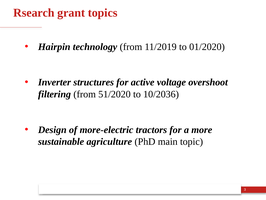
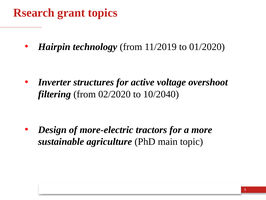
51/2020: 51/2020 -> 02/2020
10/2036: 10/2036 -> 10/2040
